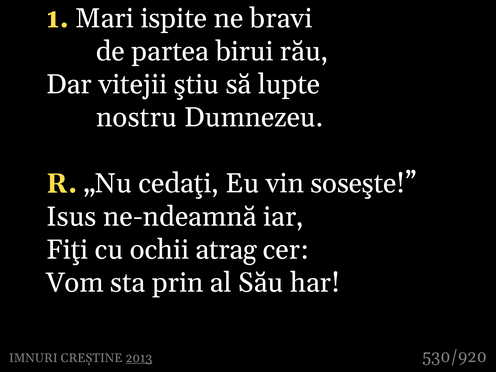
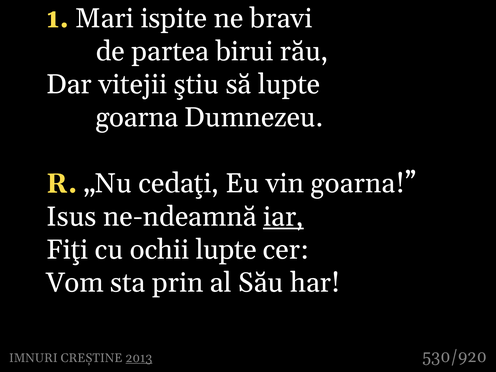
nostru at (137, 117): nostru -> goarna
vin soseşte: soseşte -> goarna
iar underline: none -> present
ochii atrag: atrag -> lupte
